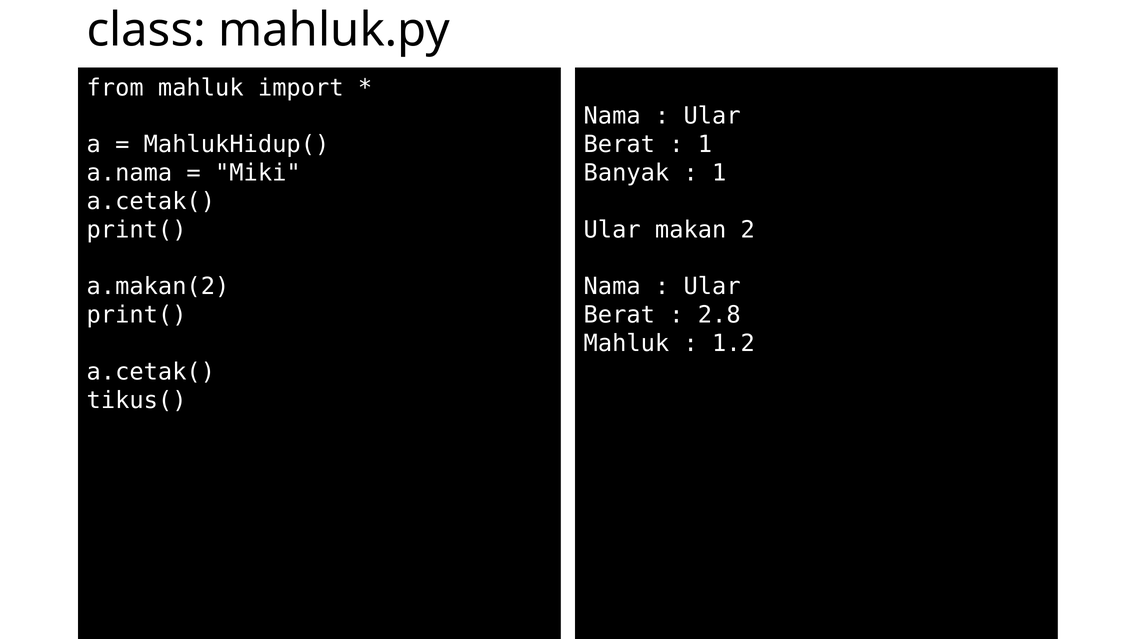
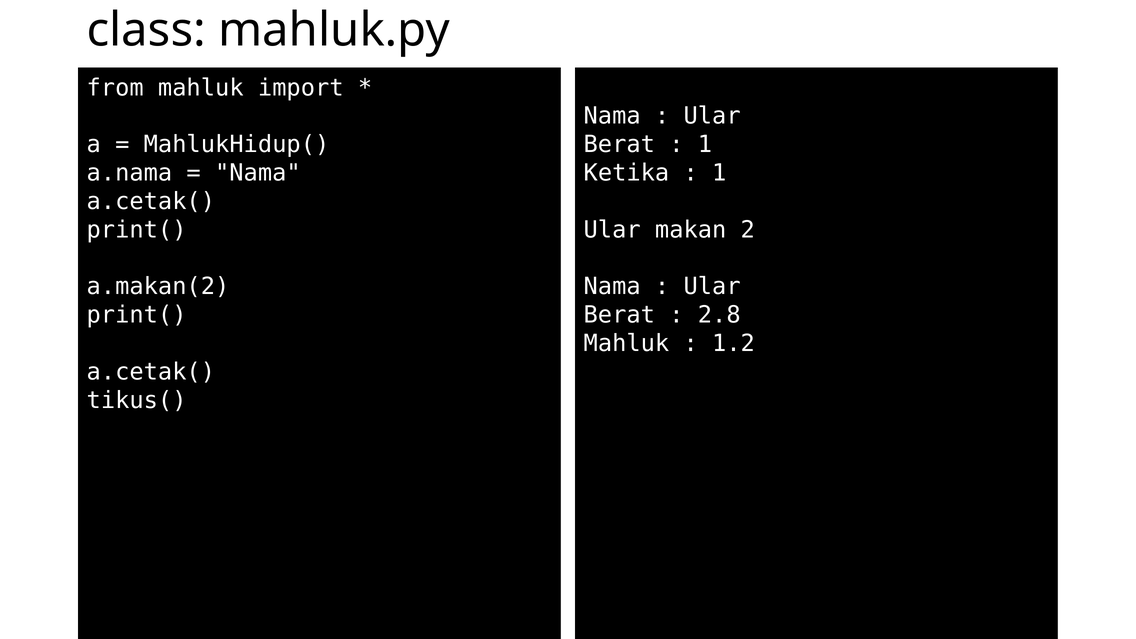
Miki at (258, 173): Miki -> Nama
Banyak: Banyak -> Ketika
